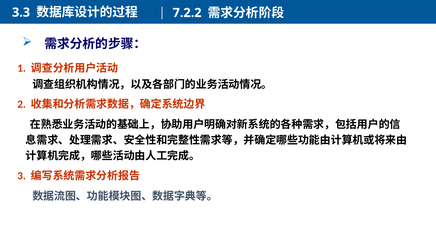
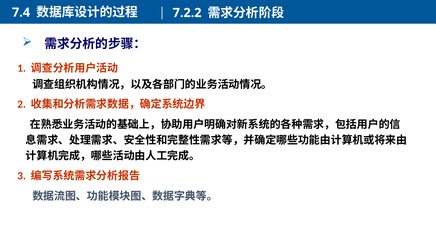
3.3: 3.3 -> 7.4
